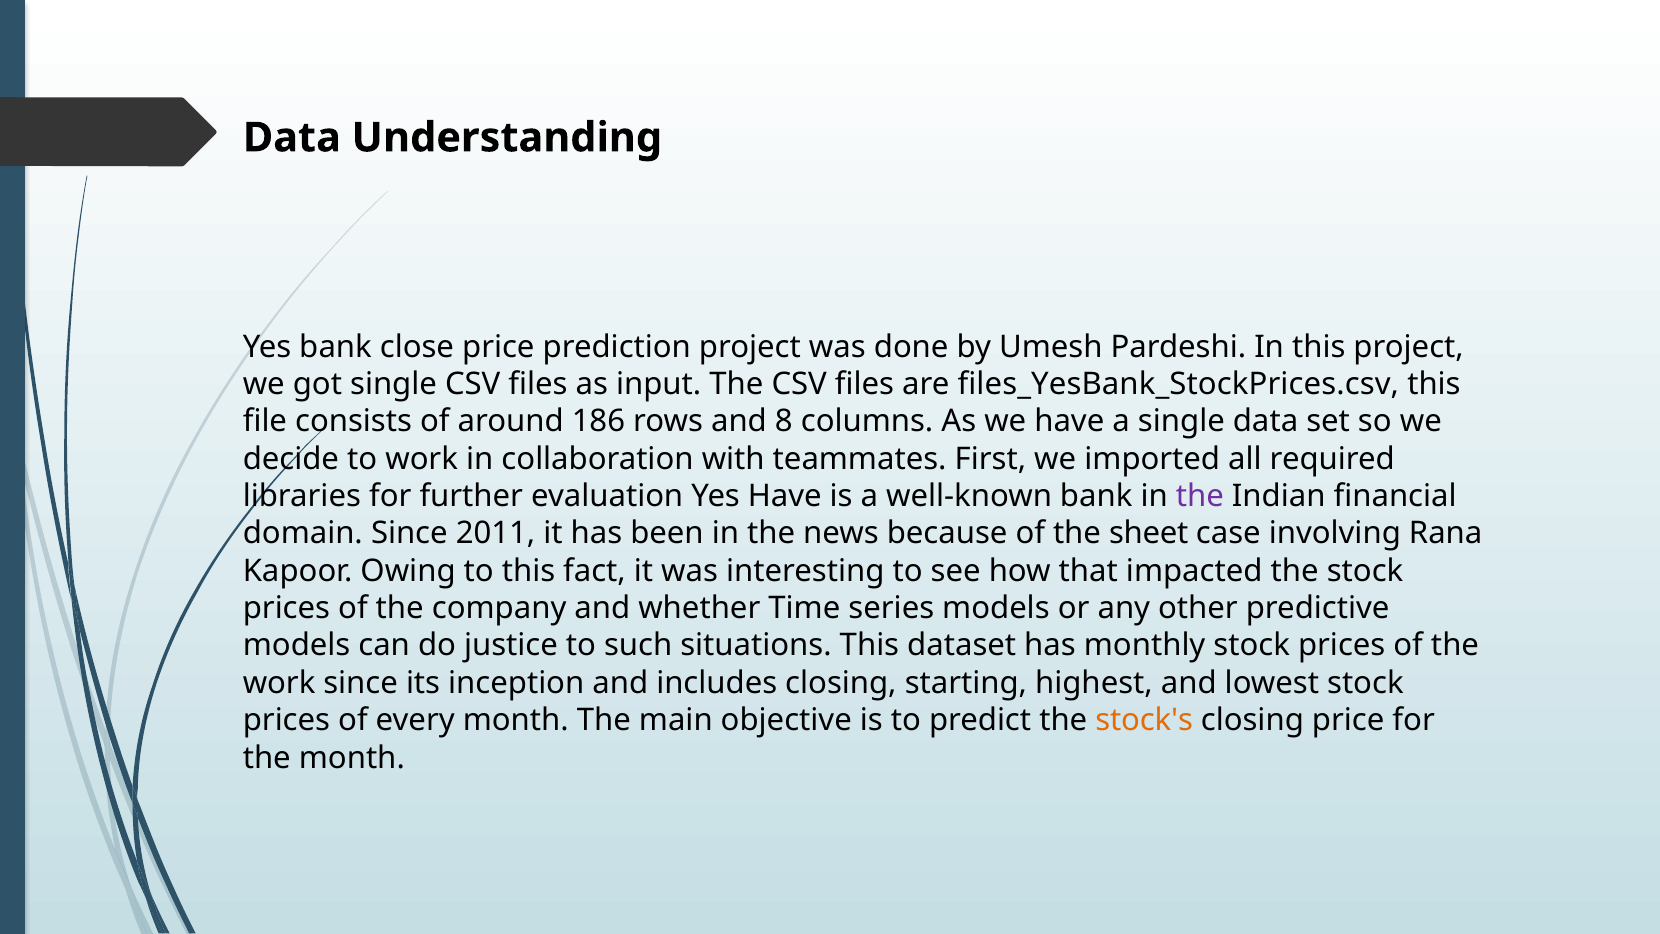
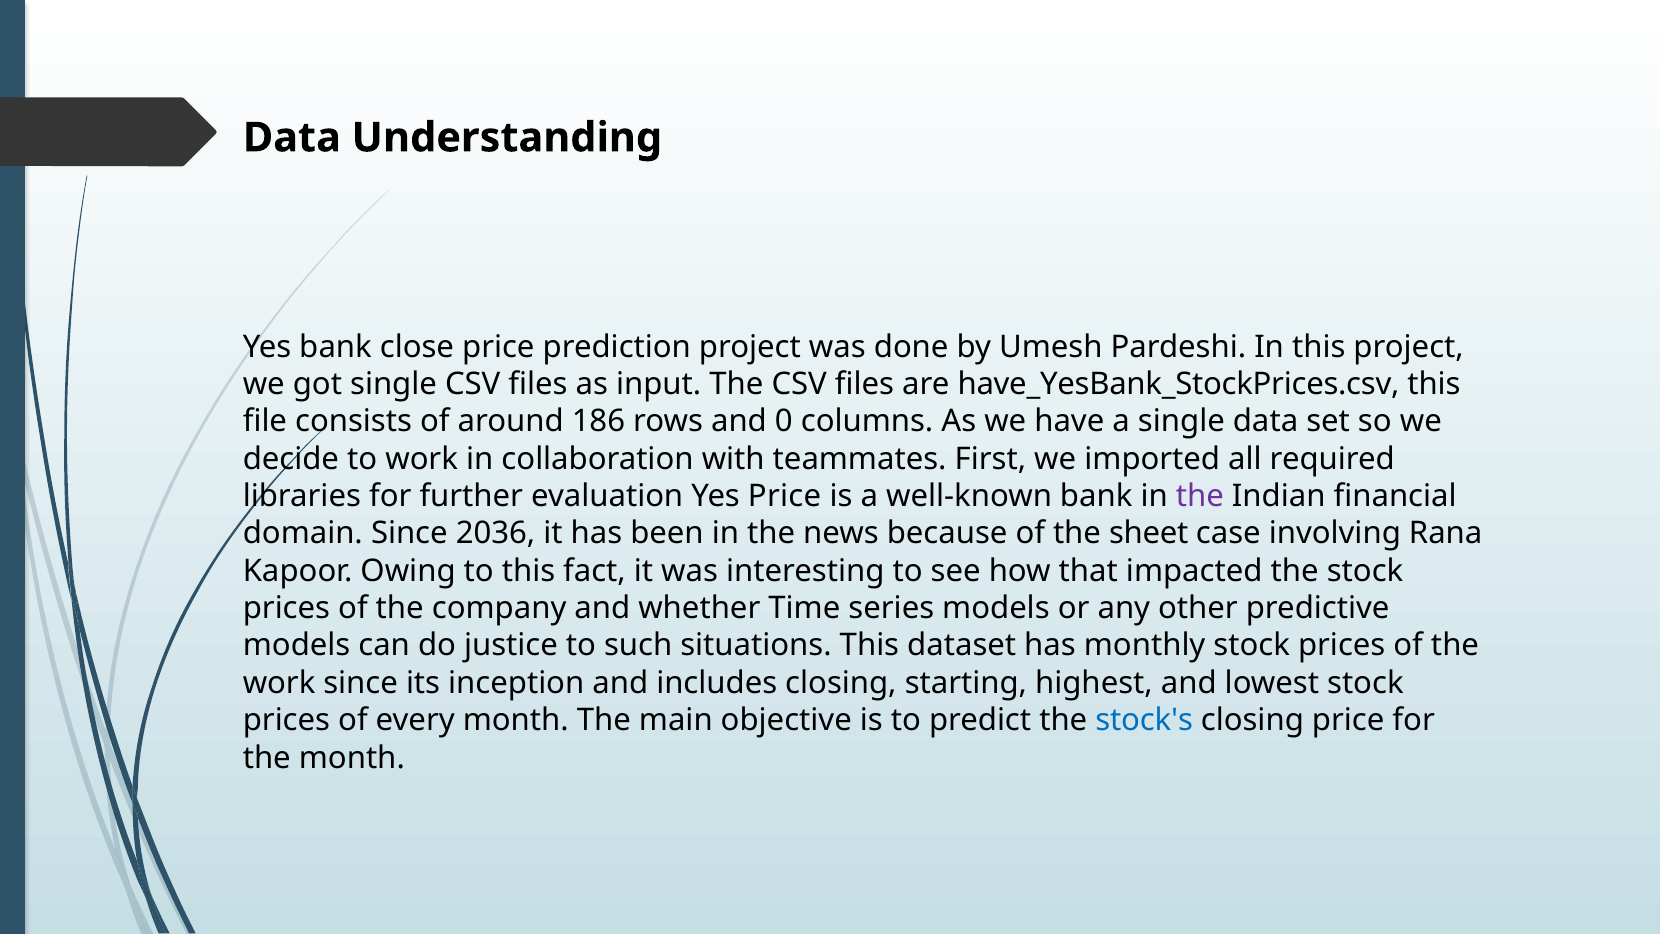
files_YesBank_StockPrices.csv: files_YesBank_StockPrices.csv -> have_YesBank_StockPrices.csv
8: 8 -> 0
Yes Have: Have -> Price
2011: 2011 -> 2036
stock's colour: orange -> blue
